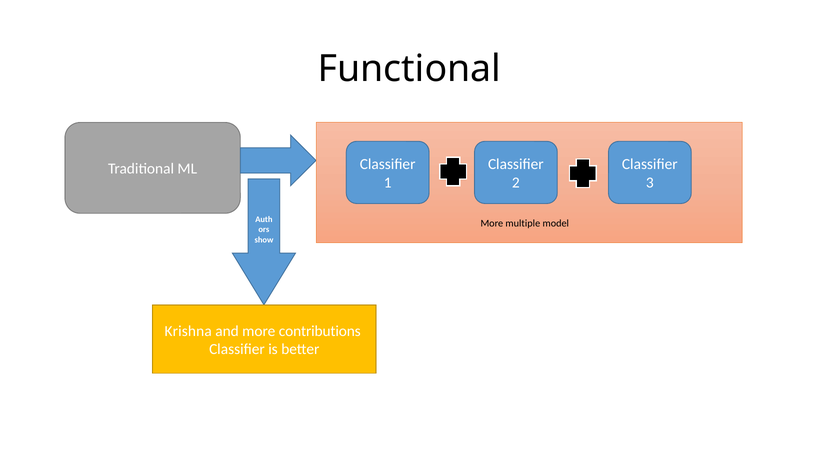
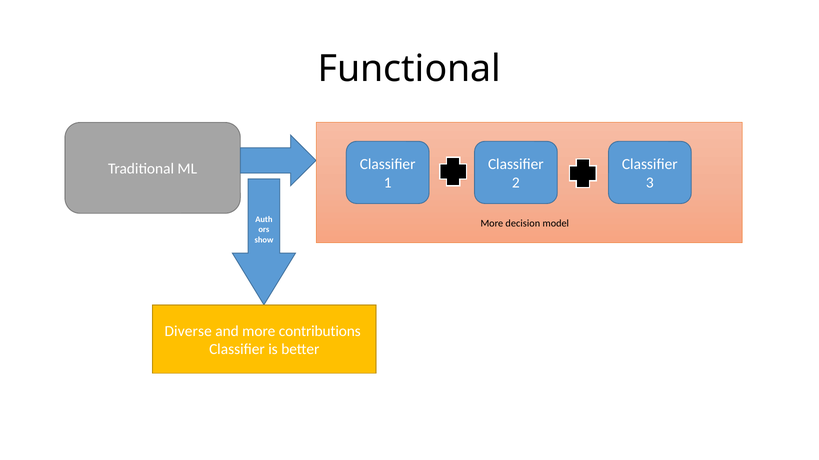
multiple: multiple -> decision
Krishna: Krishna -> Diverse
